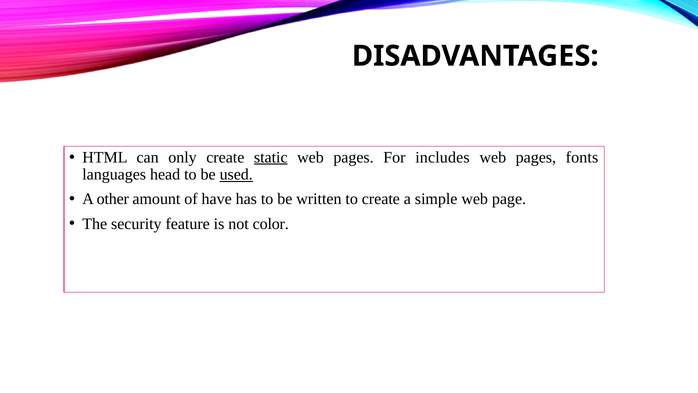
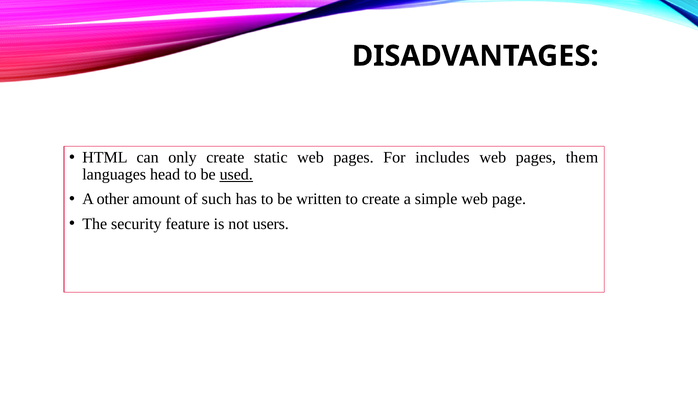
static underline: present -> none
fonts: fonts -> them
have: have -> such
color: color -> users
